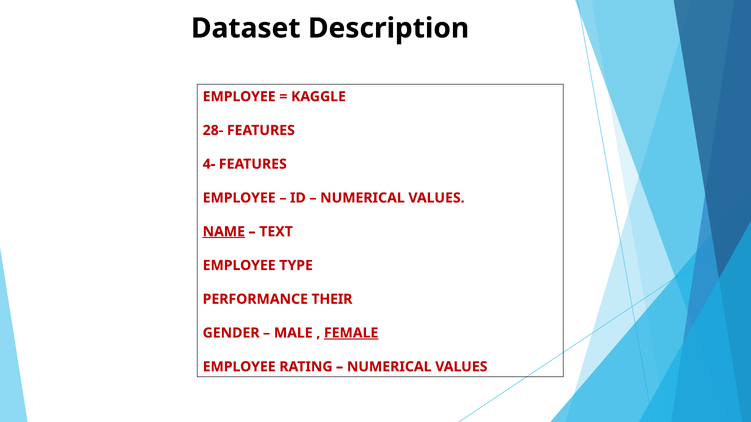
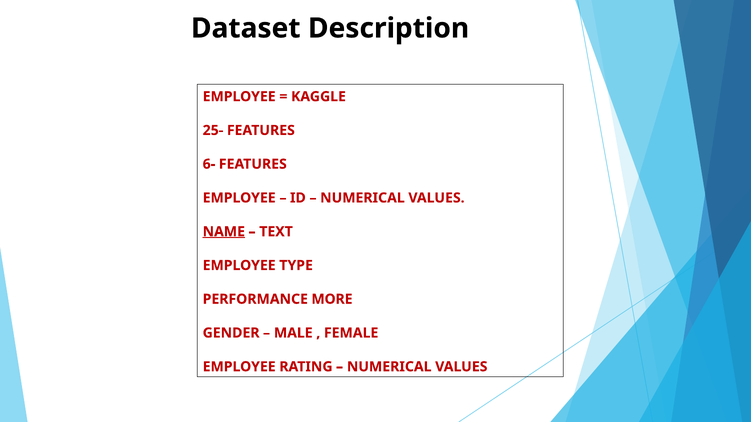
28-: 28- -> 25-
4-: 4- -> 6-
THEIR: THEIR -> MORE
FEMALE underline: present -> none
